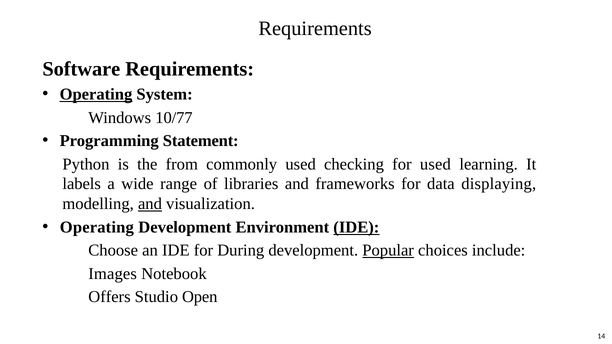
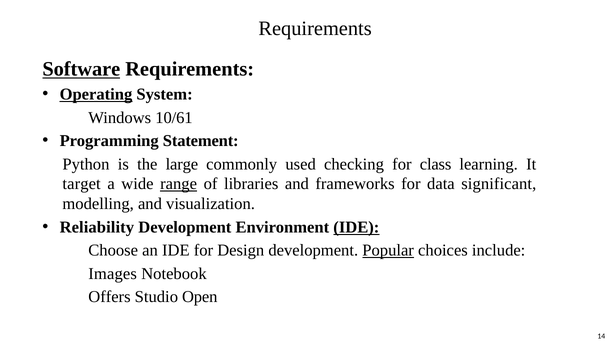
Software underline: none -> present
10/77: 10/77 -> 10/61
from: from -> large
for used: used -> class
labels: labels -> target
range underline: none -> present
displaying: displaying -> significant
and at (150, 204) underline: present -> none
Operating at (97, 227): Operating -> Reliability
During: During -> Design
